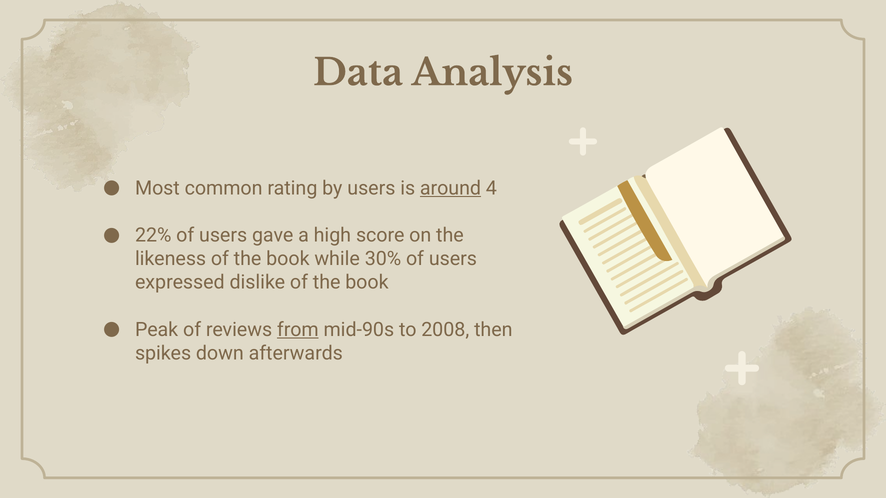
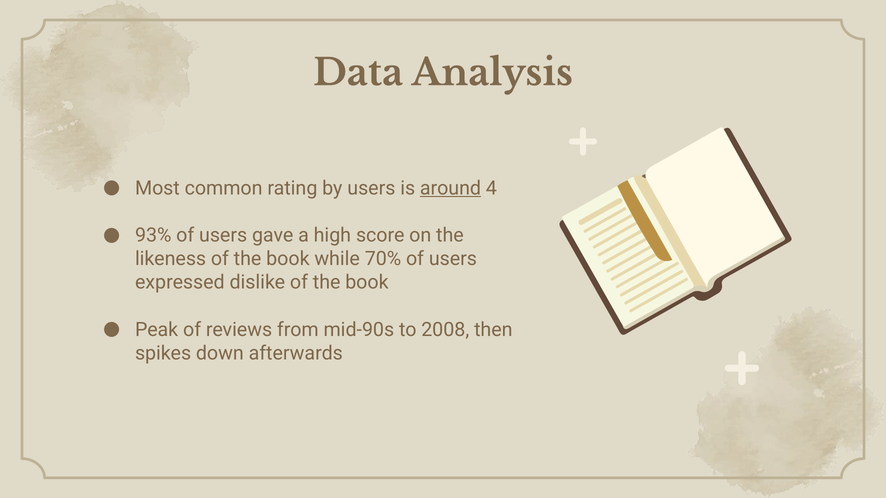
22%: 22% -> 93%
30%: 30% -> 70%
from underline: present -> none
